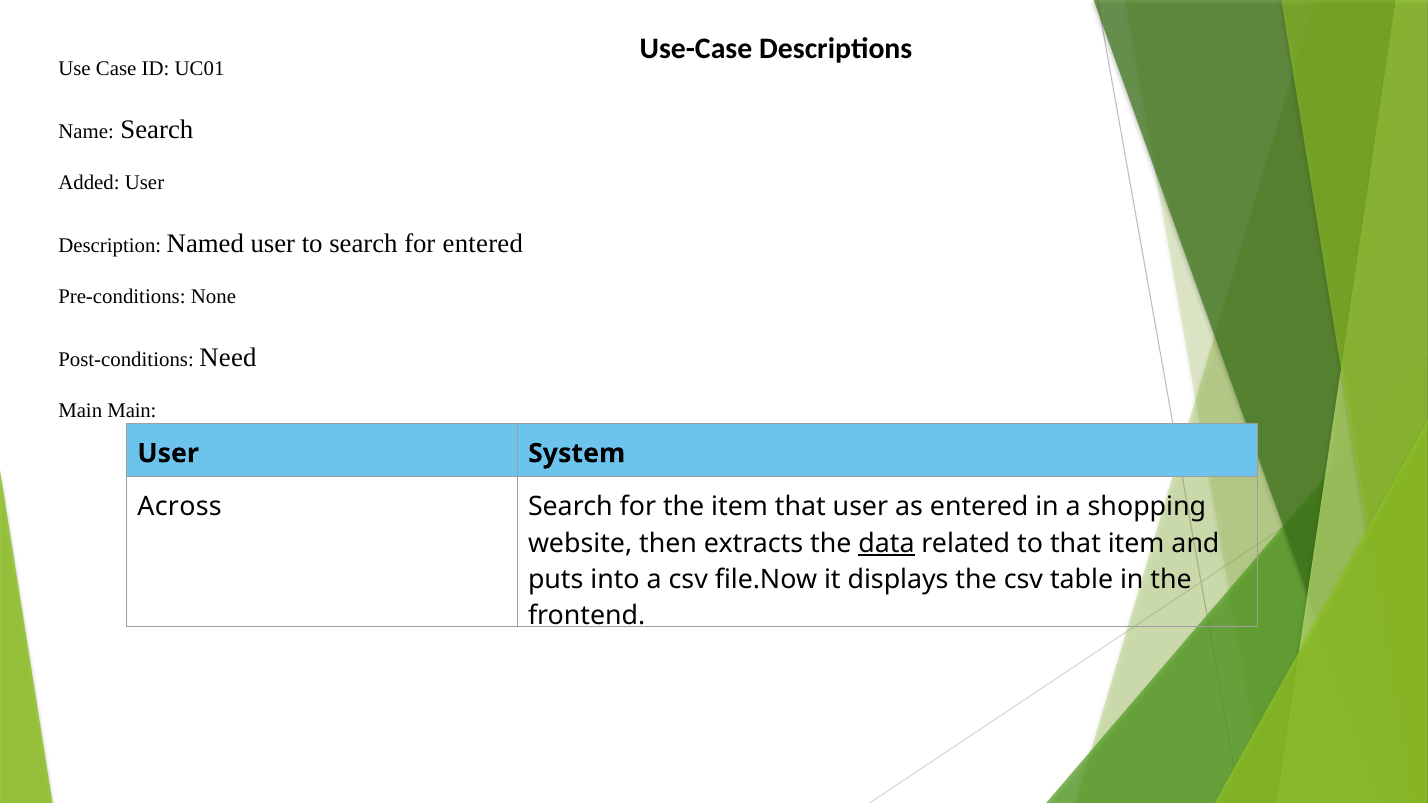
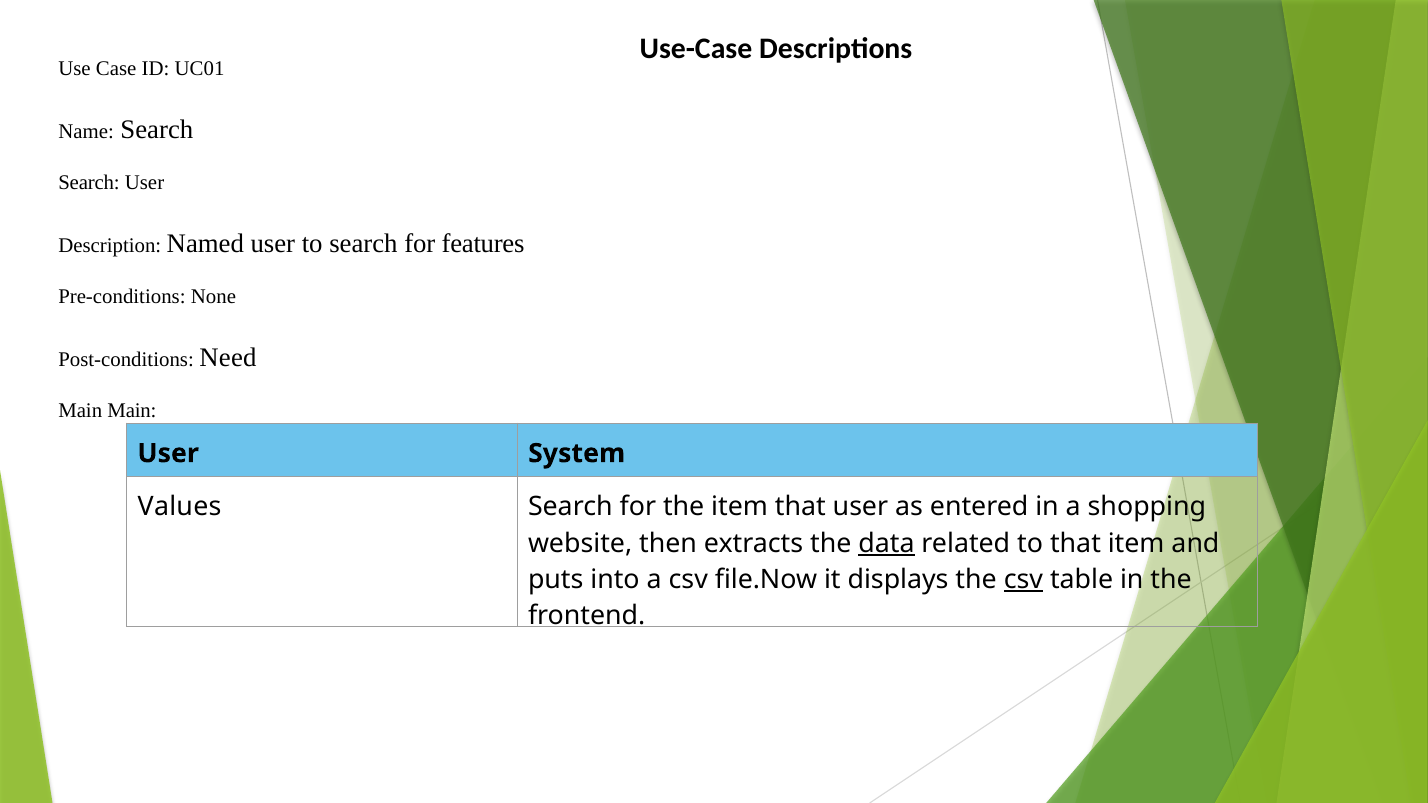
Added at (89, 183): Added -> Search
for entered: entered -> features
Across: Across -> Values
csv at (1023, 580) underline: none -> present
